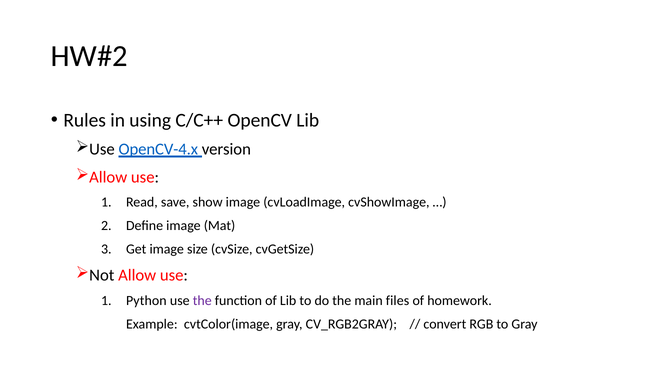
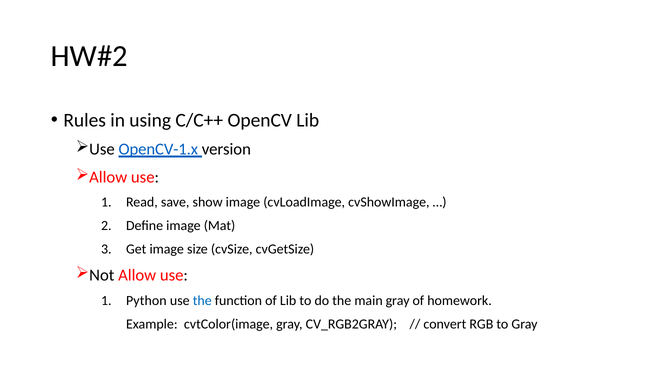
OpenCV-4.x: OpenCV-4.x -> OpenCV-1.x
the at (202, 300) colour: purple -> blue
main files: files -> gray
